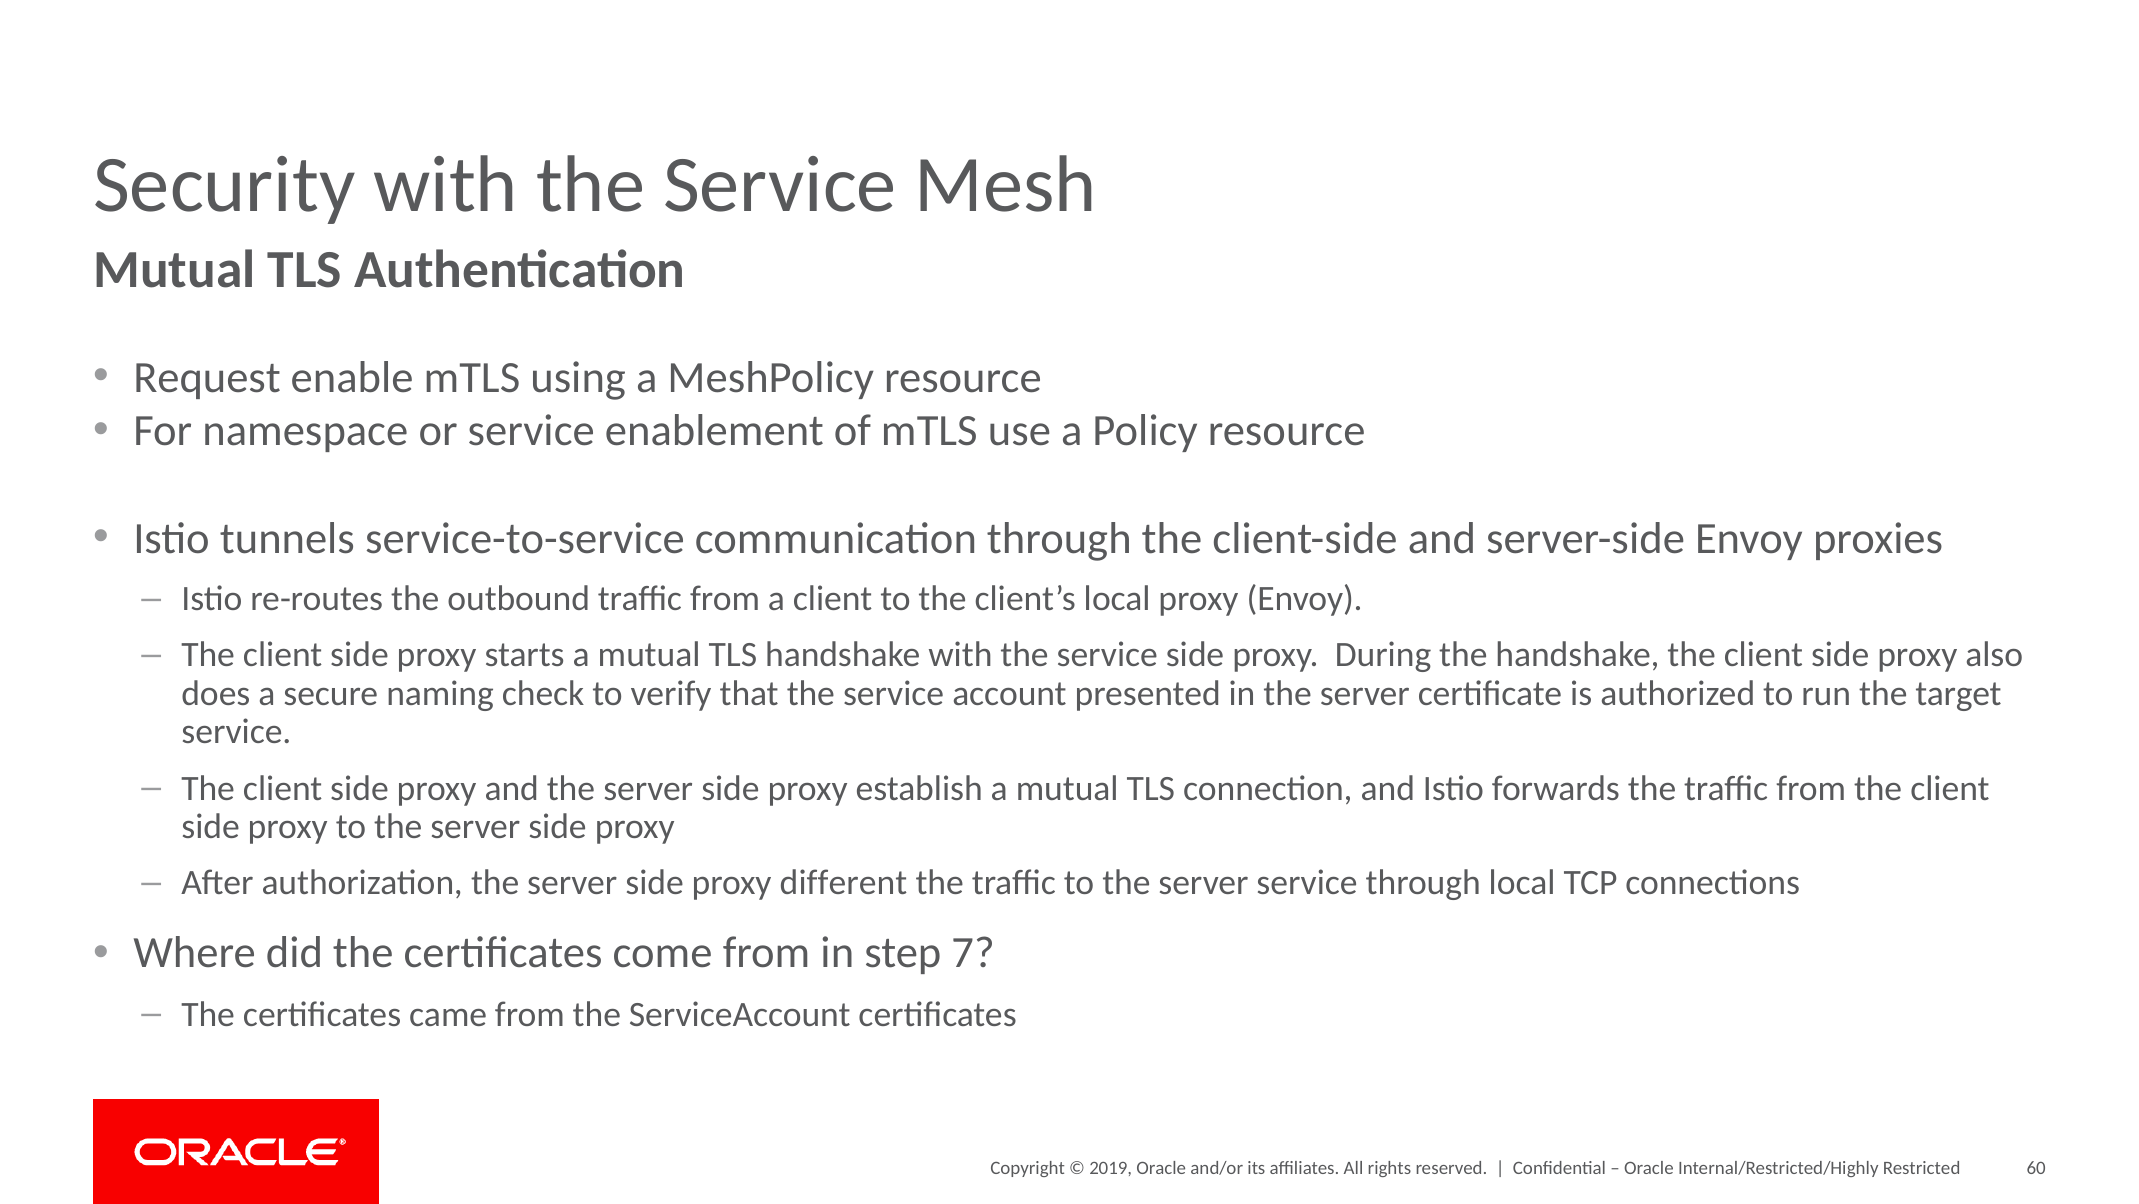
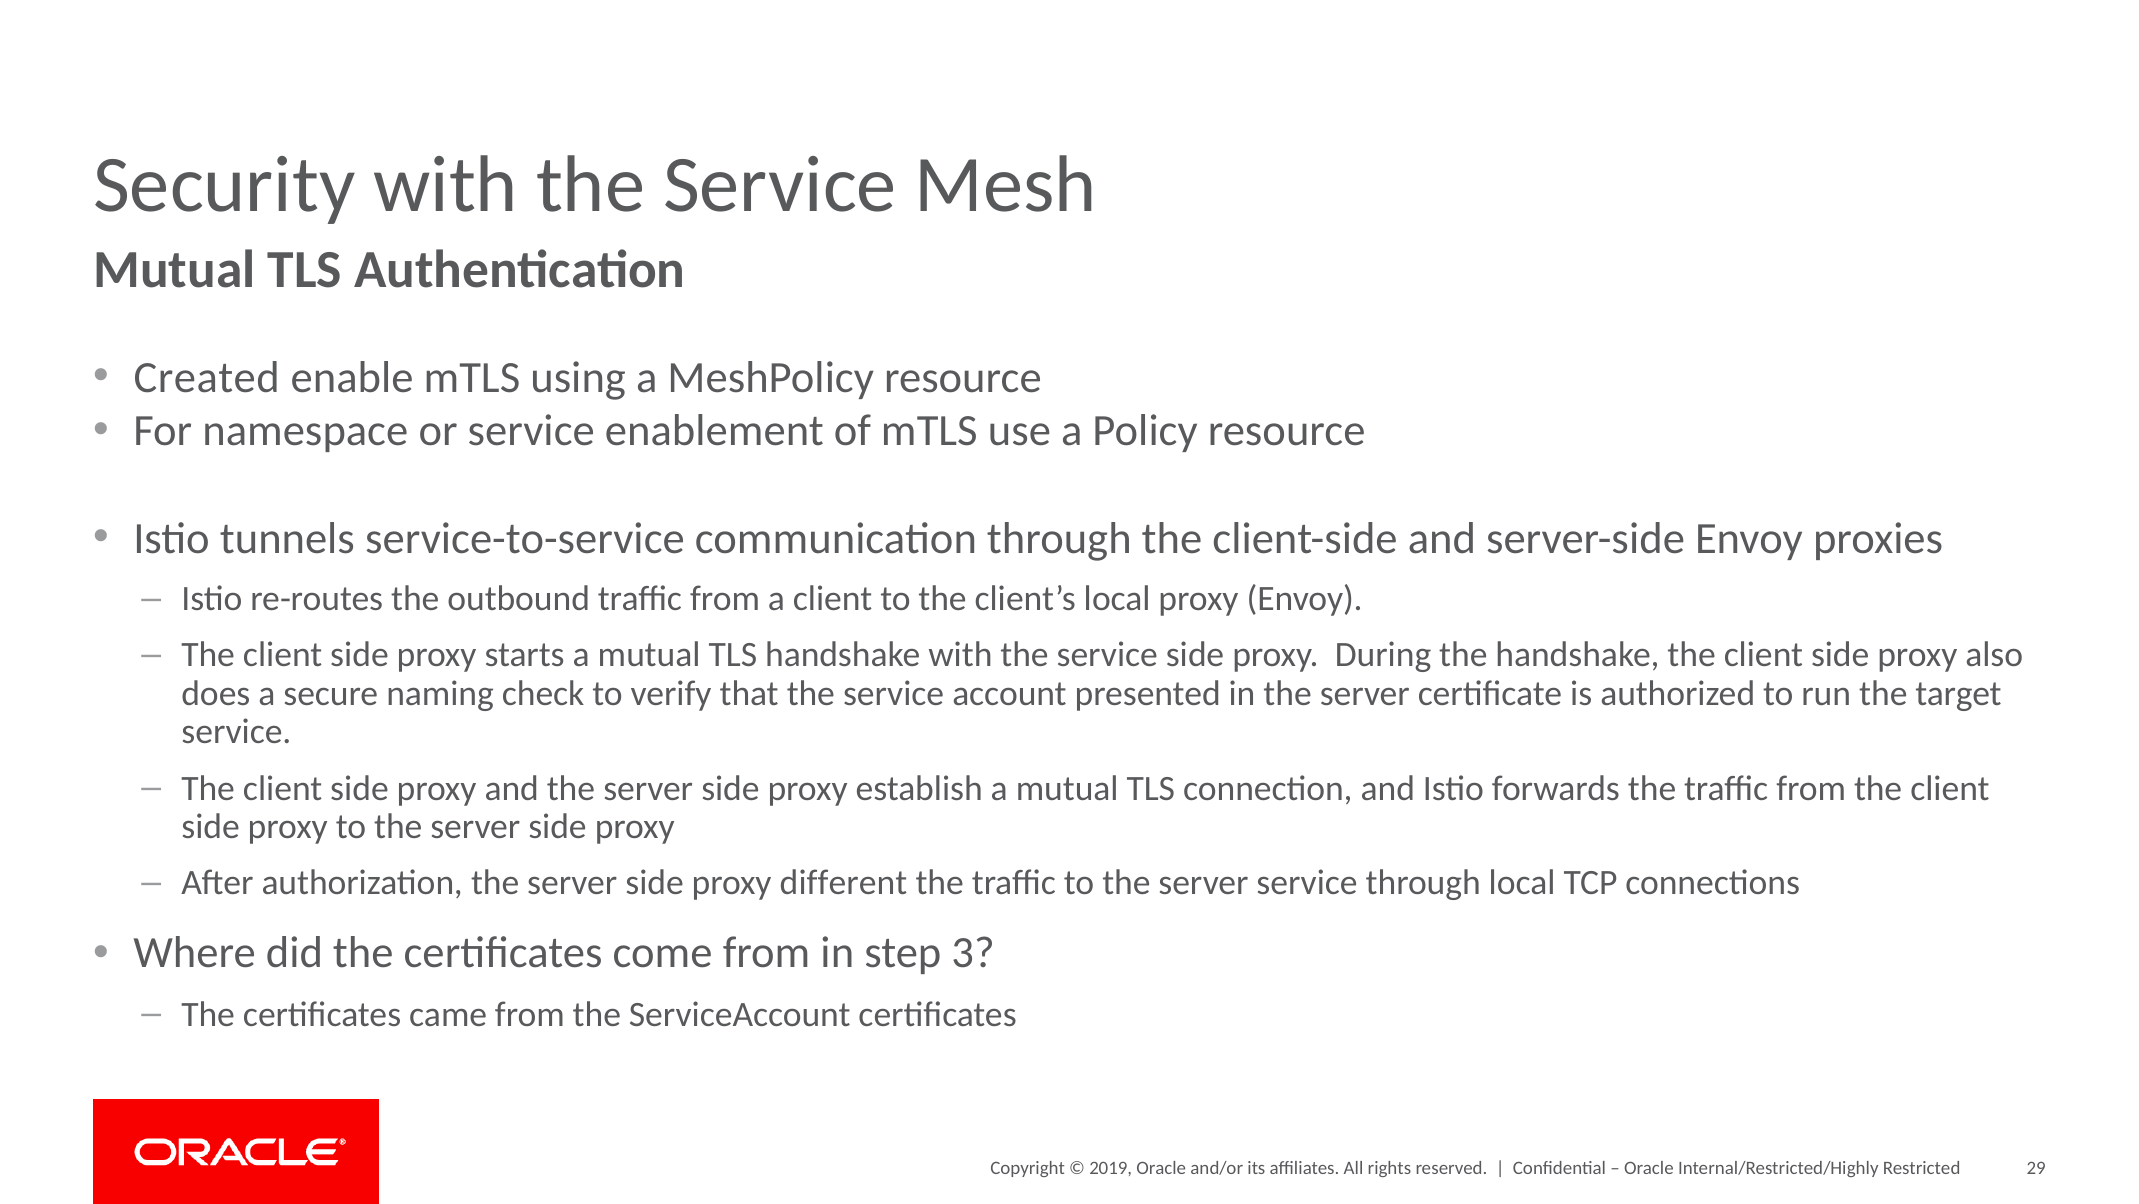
Request: Request -> Created
7: 7 -> 3
60: 60 -> 29
